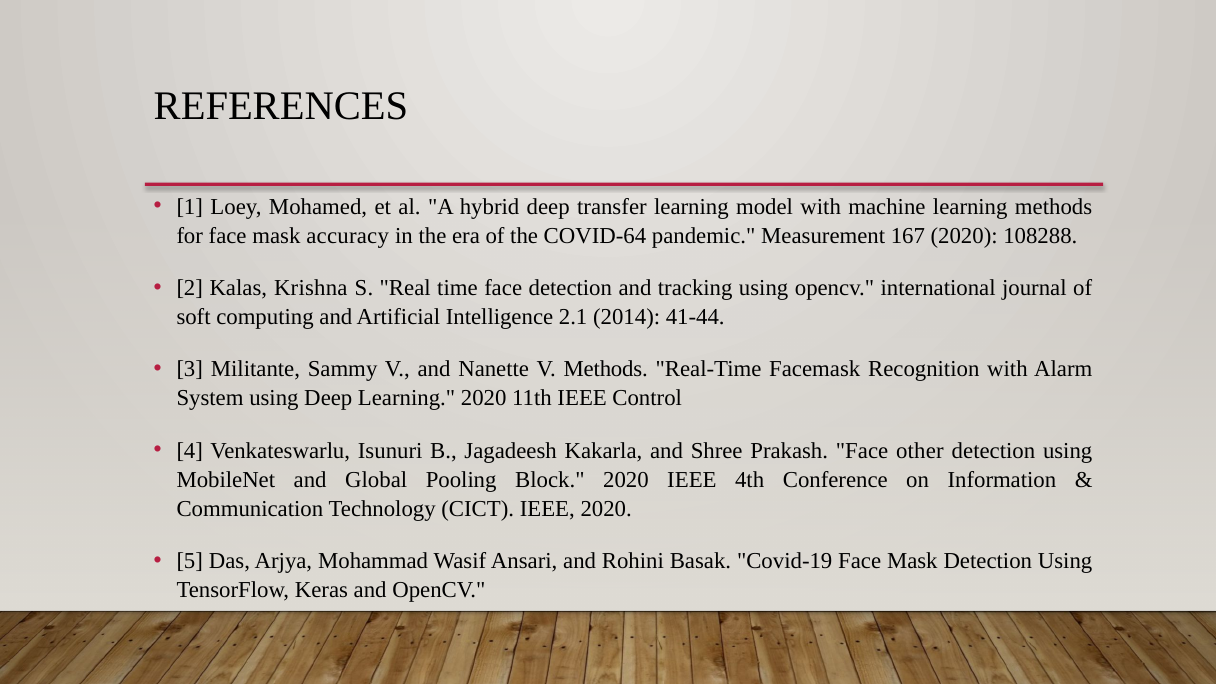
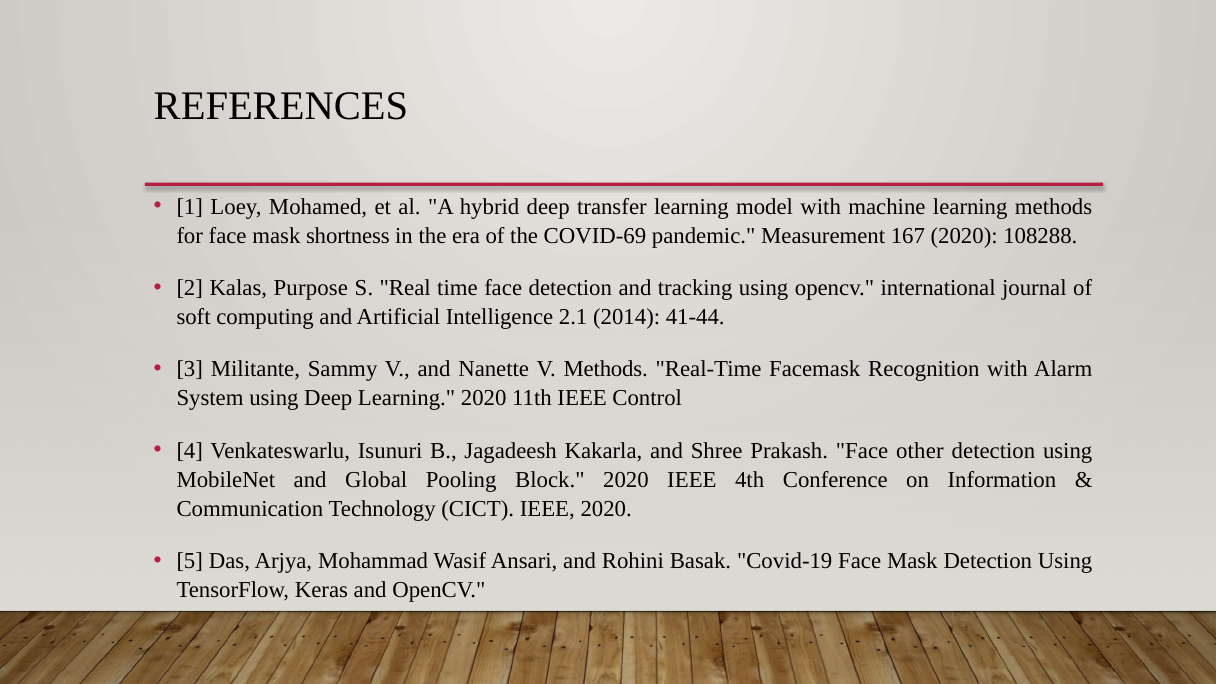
accuracy: accuracy -> shortness
COVID-64: COVID-64 -> COVID-69
Krishna: Krishna -> Purpose
